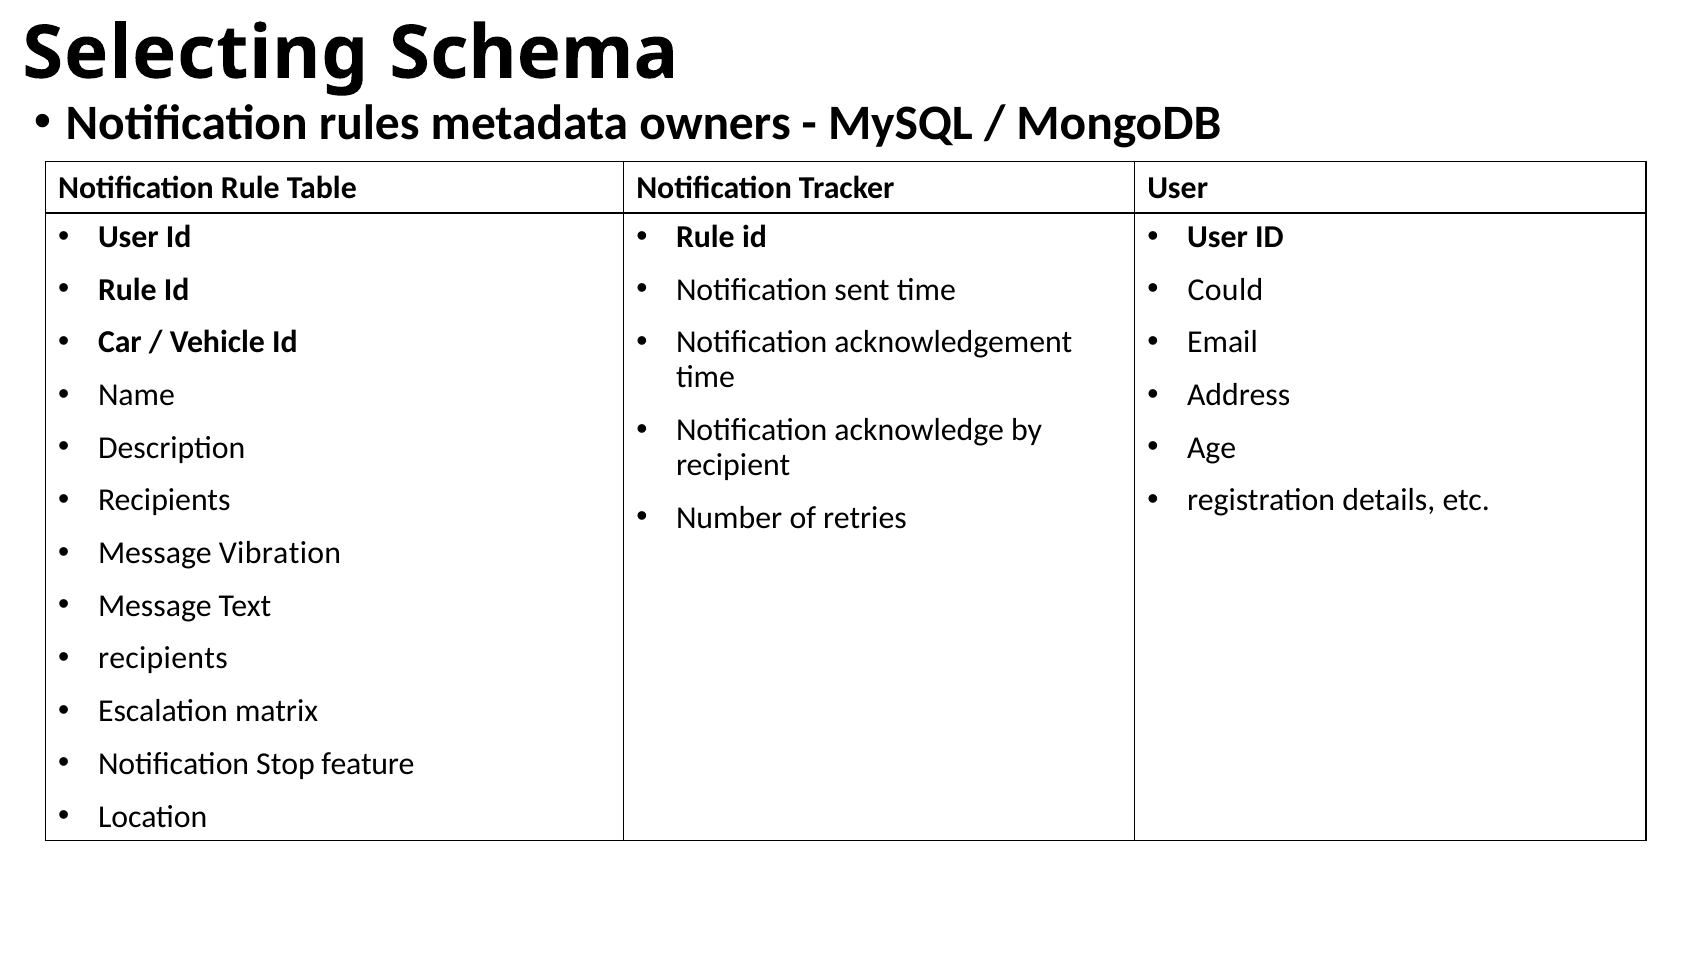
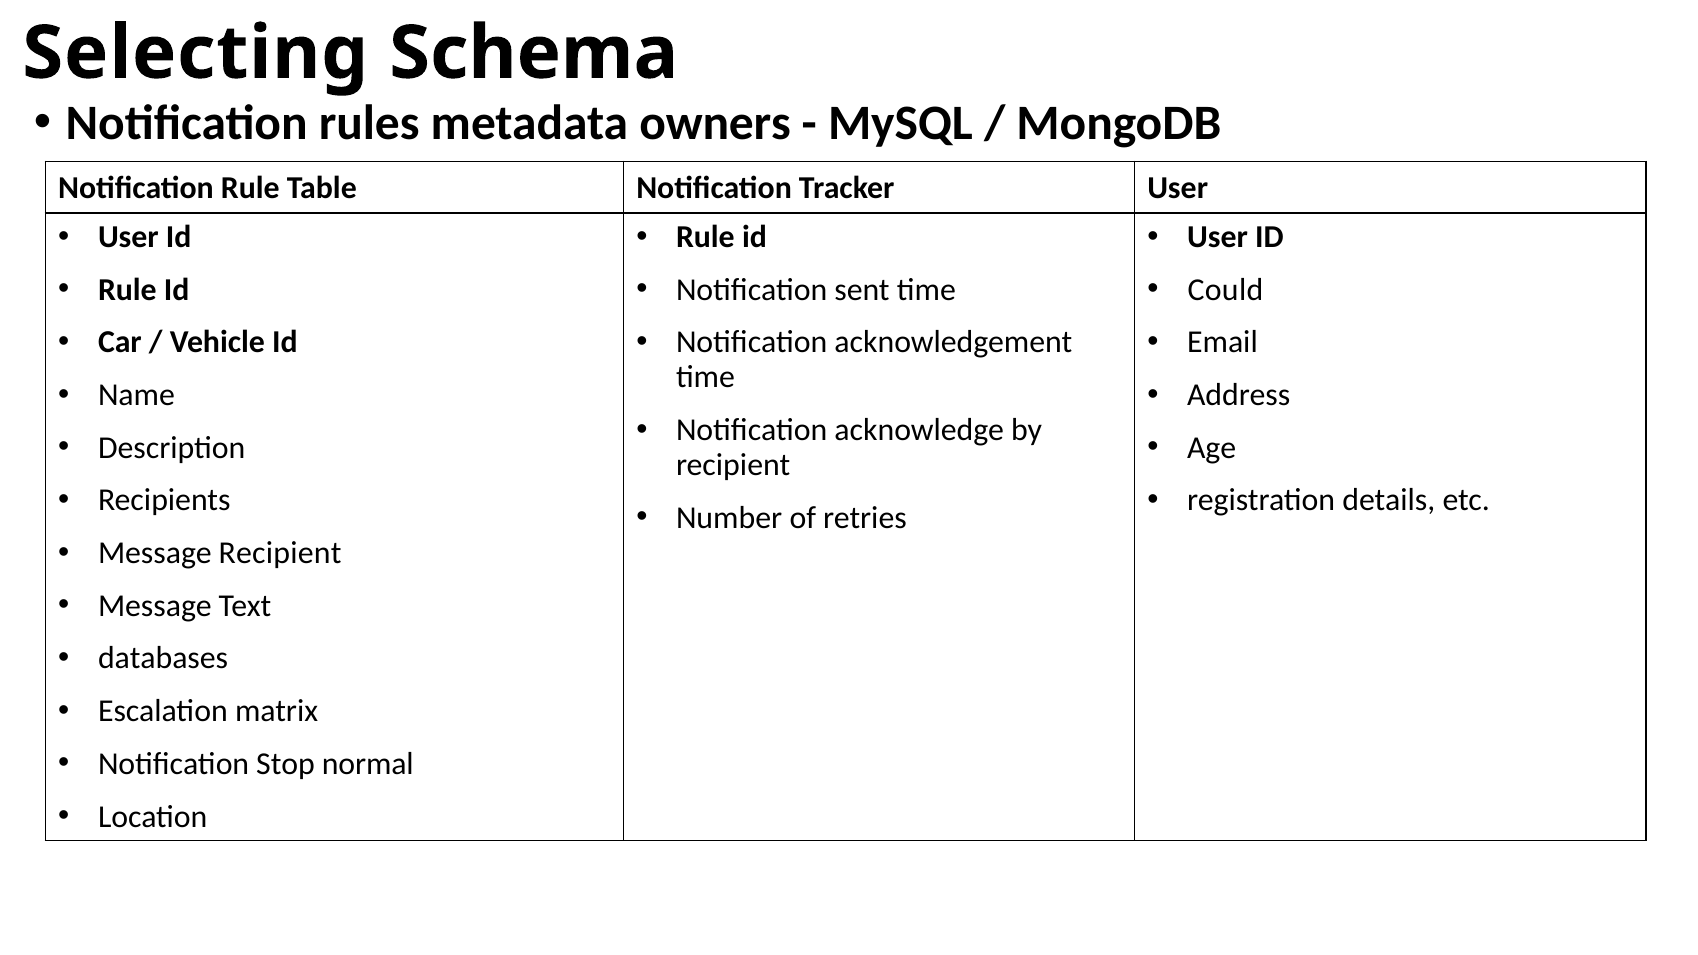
Message Vibration: Vibration -> Recipient
recipients at (163, 659): recipients -> databases
feature: feature -> normal
